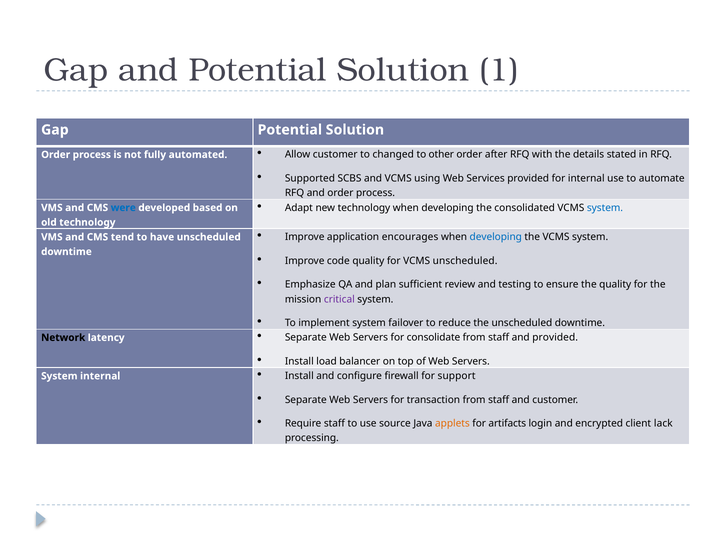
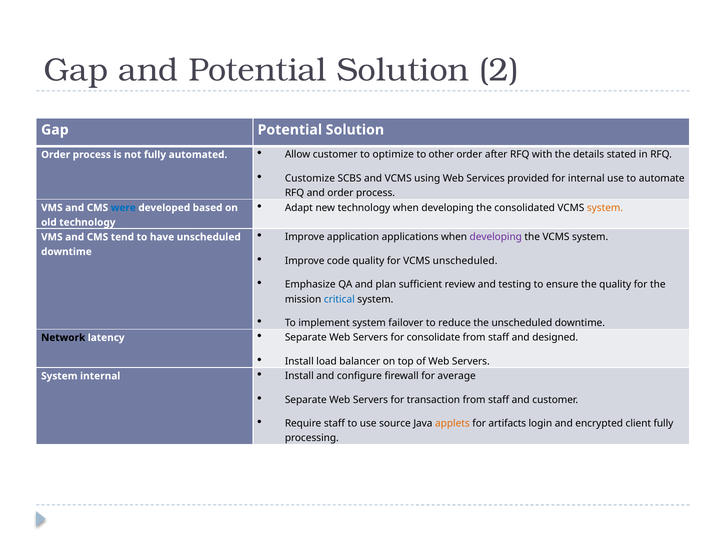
1: 1 -> 2
changed: changed -> optimize
Supported: Supported -> Customize
system at (605, 208) colour: blue -> orange
encourages: encourages -> applications
developing at (496, 237) colour: blue -> purple
critical colour: purple -> blue
and provided: provided -> designed
support: support -> average
client lack: lack -> fully
